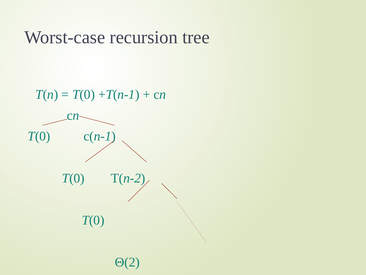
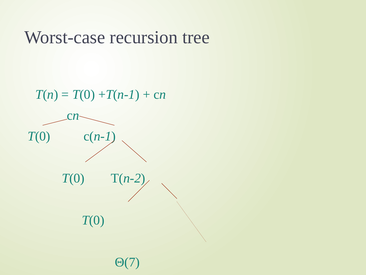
Θ(2: Θ(2 -> Θ(7
